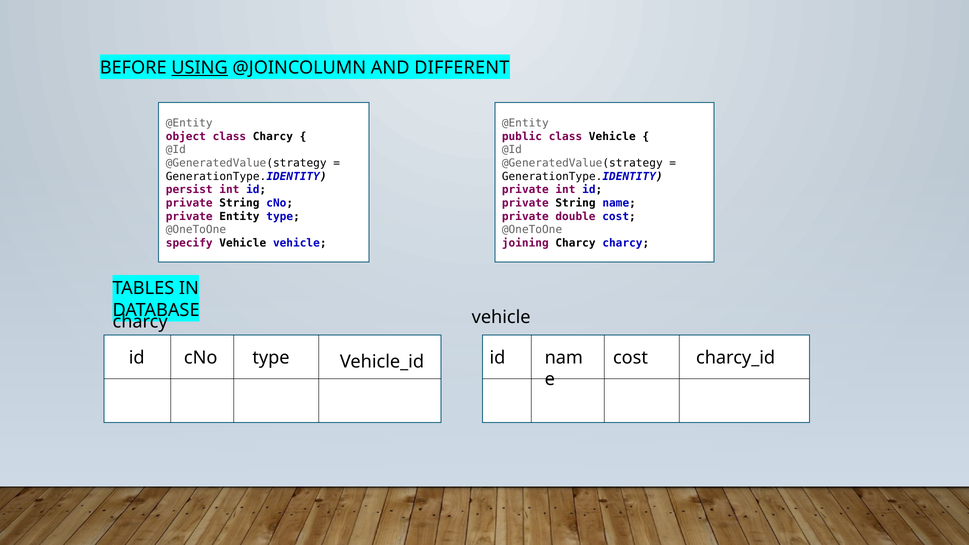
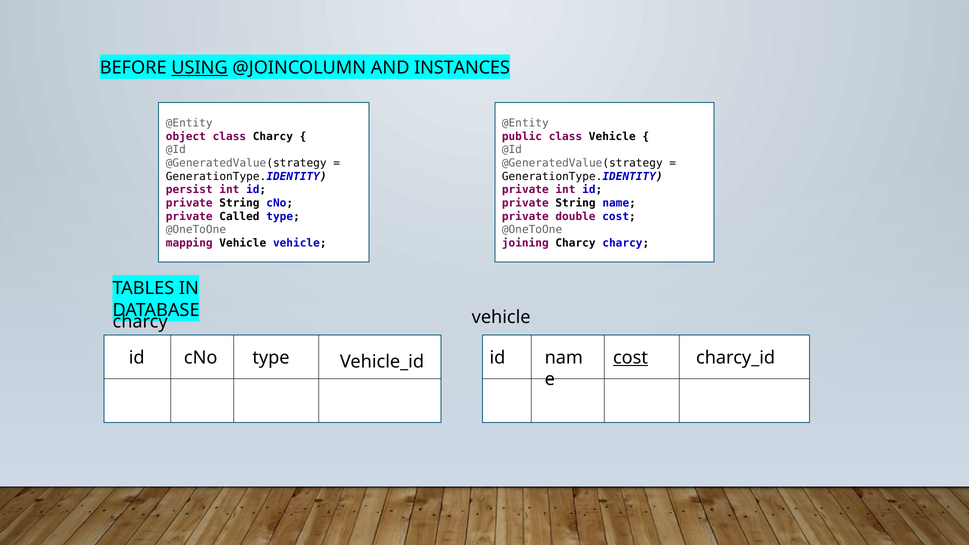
DIFFERENT: DIFFERENT -> INSTANCES
Entity: Entity -> Called
specify: specify -> mapping
cost at (630, 358) underline: none -> present
